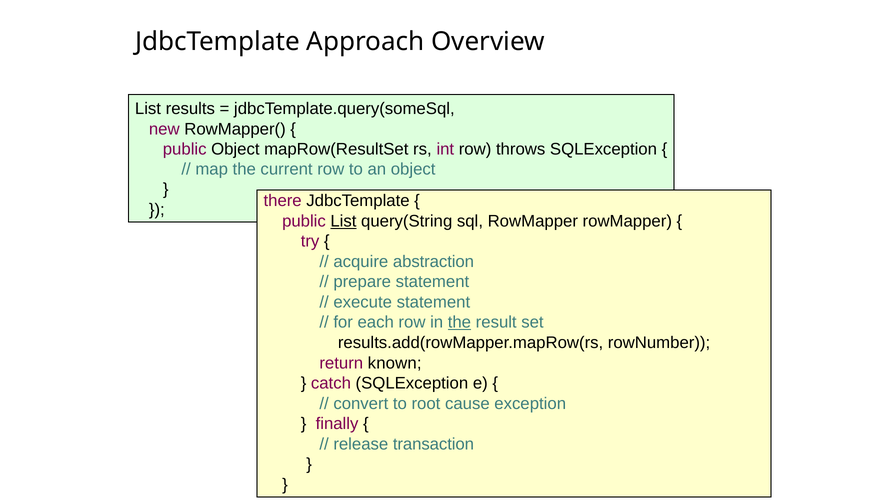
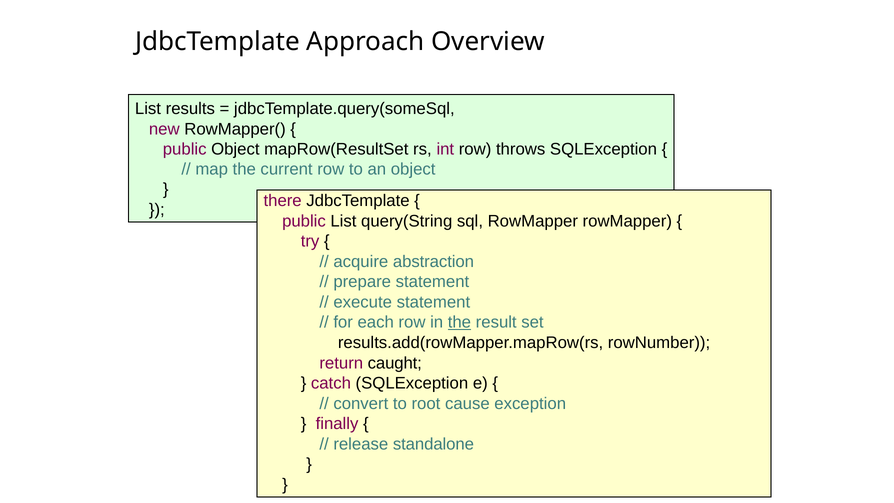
List at (343, 221) underline: present -> none
known: known -> caught
transaction: transaction -> standalone
